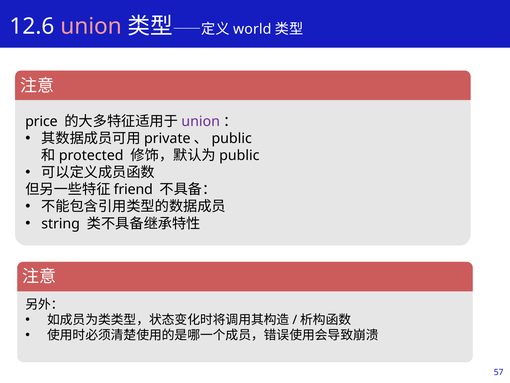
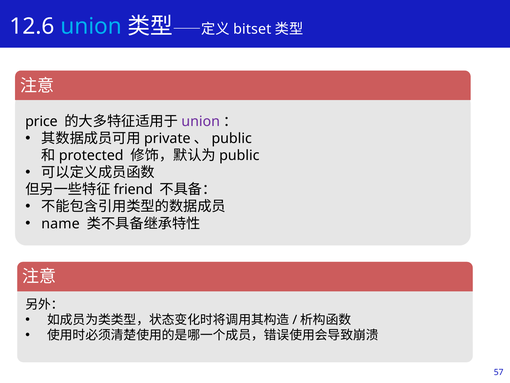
union at (91, 26) colour: pink -> light blue
world: world -> bitset
string: string -> name
